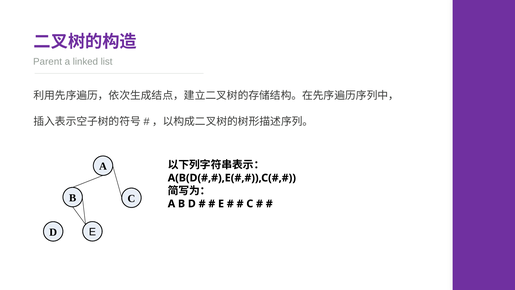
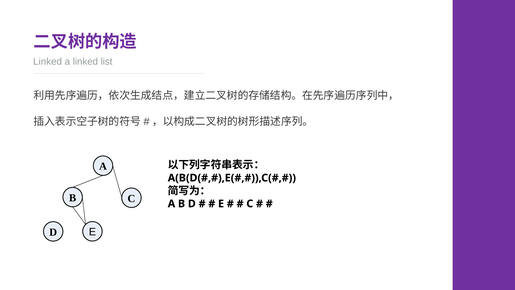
Parent at (48, 62): Parent -> Linked
